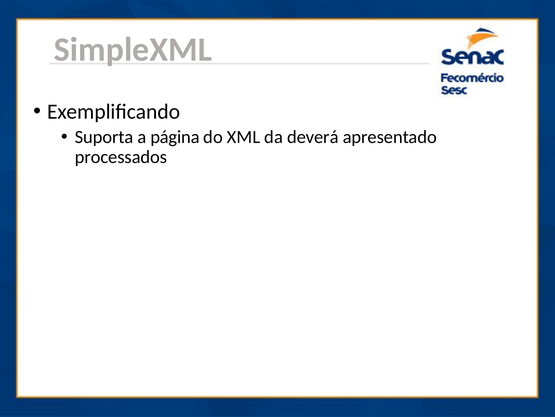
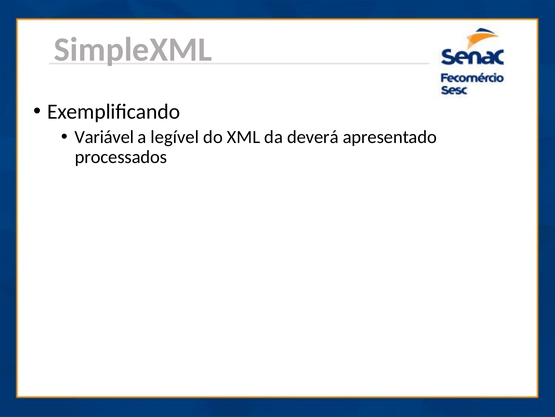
Suporta: Suporta -> Variável
página: página -> legível
